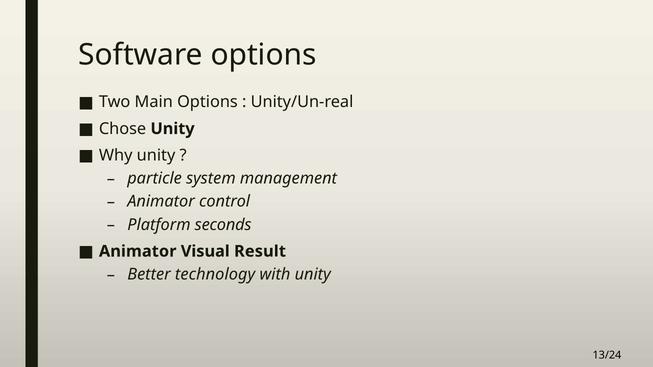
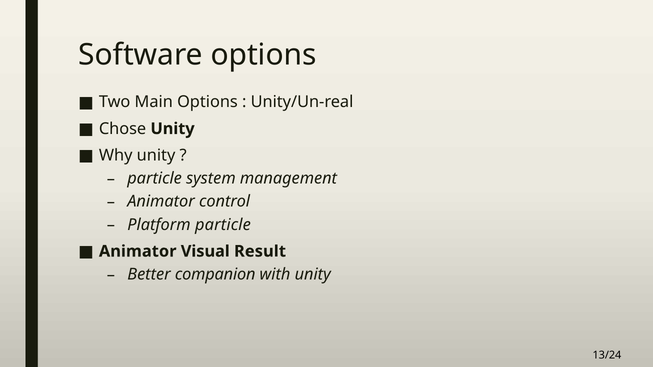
Platform seconds: seconds -> particle
technology: technology -> companion
